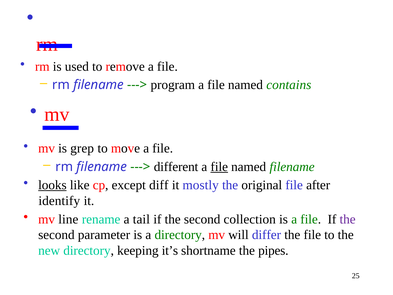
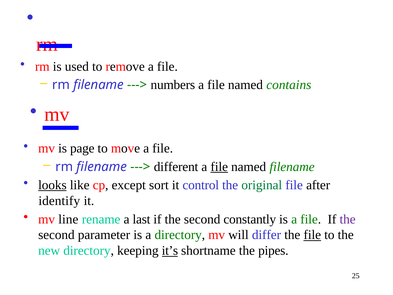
program: program -> numbers
grep: grep -> page
diff: diff -> sort
mostly: mostly -> control
original colour: black -> green
tail: tail -> last
collection: collection -> constantly
file at (312, 235) underline: none -> present
it’s underline: none -> present
